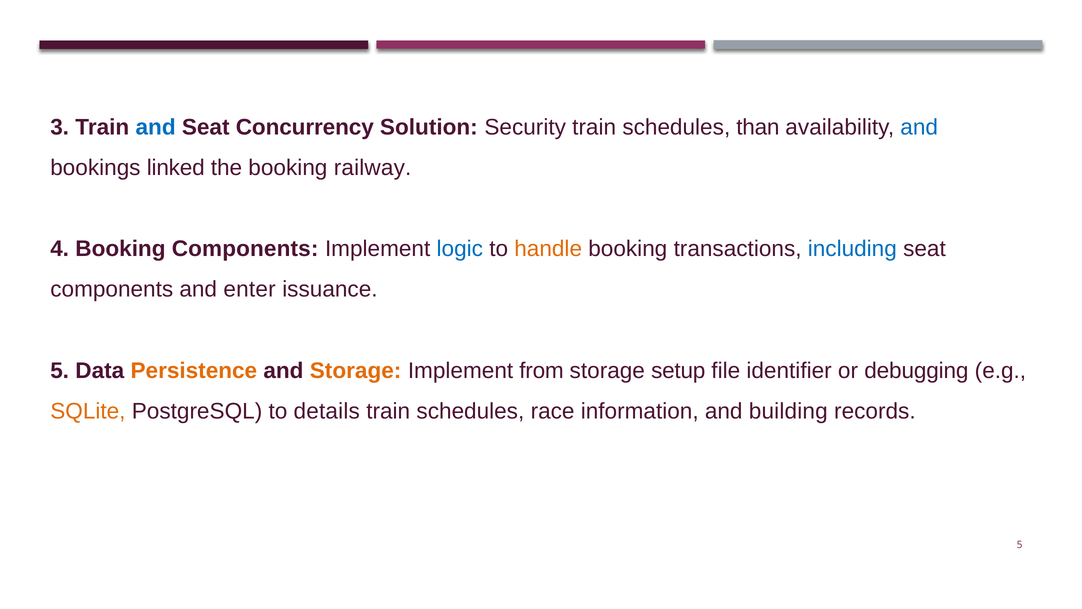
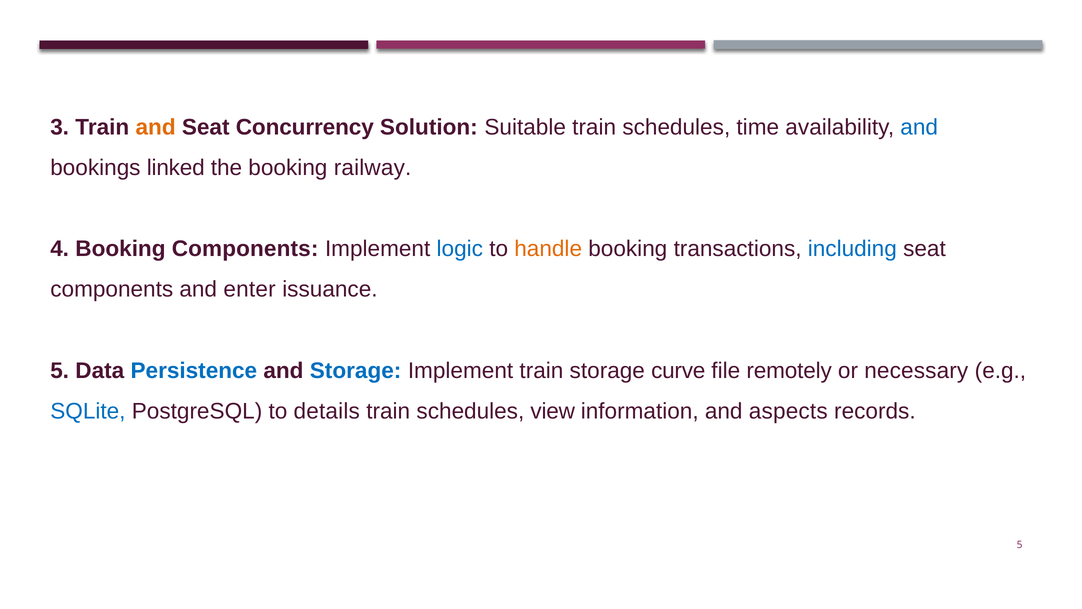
and at (156, 127) colour: blue -> orange
Security: Security -> Suitable
than: than -> time
Persistence colour: orange -> blue
Storage at (356, 371) colour: orange -> blue
Implement from: from -> train
setup: setup -> curve
identifier: identifier -> remotely
debugging: debugging -> necessary
SQLite colour: orange -> blue
race: race -> view
building: building -> aspects
